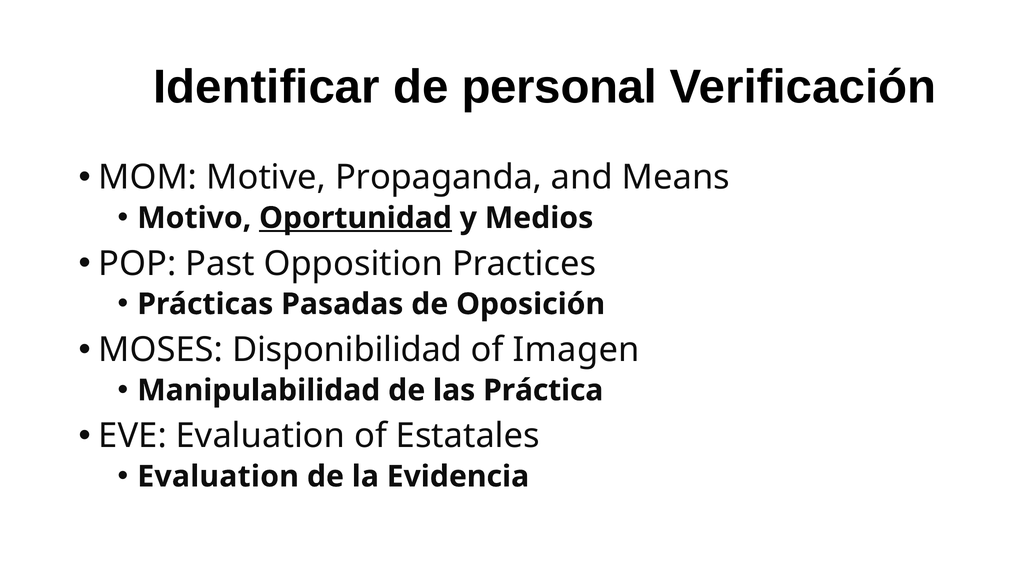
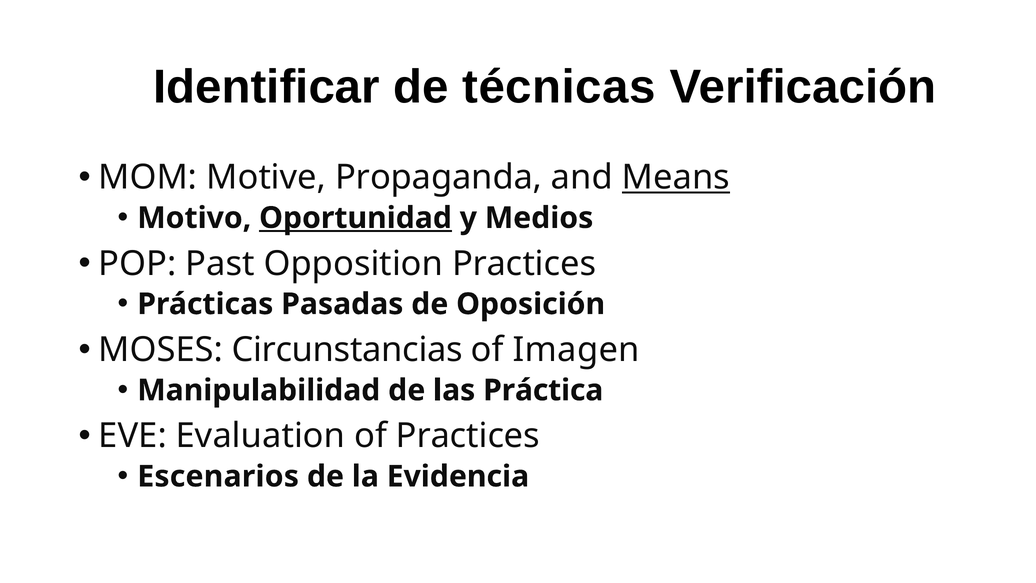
personal: personal -> técnicas
Means underline: none -> present
Disponibilidad: Disponibilidad -> Circunstancias
of Estatales: Estatales -> Practices
Evaluation at (218, 476): Evaluation -> Escenarios
